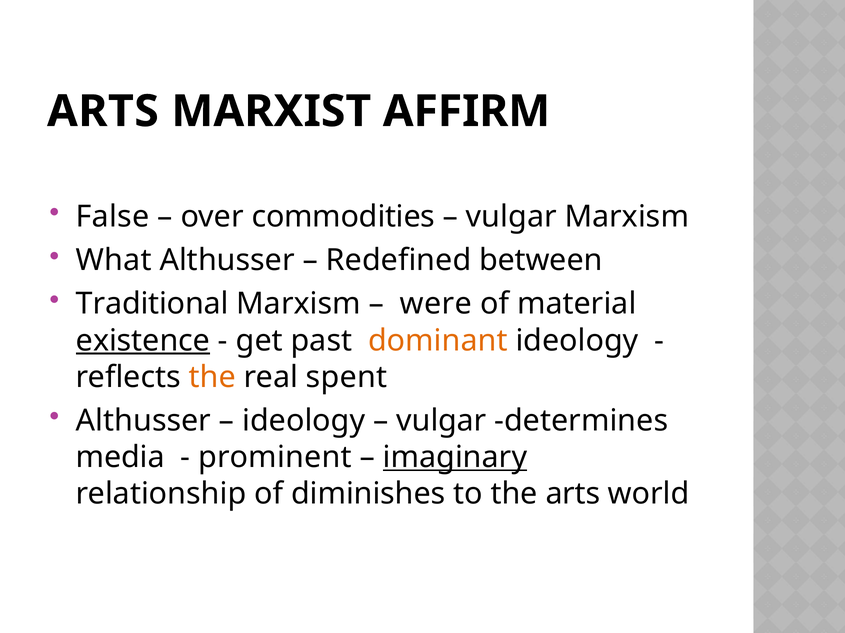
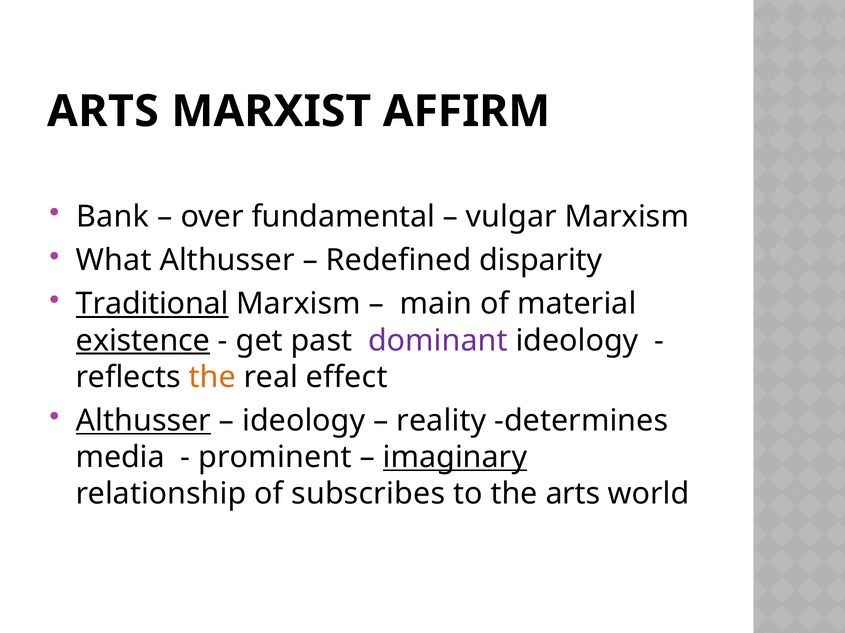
False: False -> Bank
commodities: commodities -> fundamental
between: between -> disparity
Traditional underline: none -> present
were: were -> main
dominant colour: orange -> purple
spent: spent -> effect
Althusser at (144, 421) underline: none -> present
vulgar at (441, 421): vulgar -> reality
diminishes: diminishes -> subscribes
